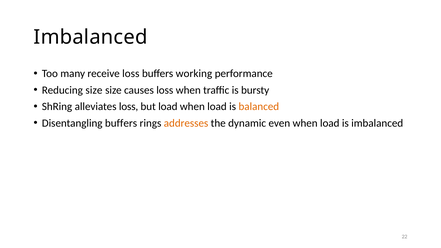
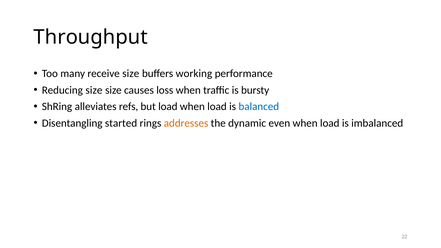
Imbalanced at (91, 37): Imbalanced -> Throughput
receive loss: loss -> size
alleviates loss: loss -> refs
balanced colour: orange -> blue
Disentangling buffers: buffers -> started
